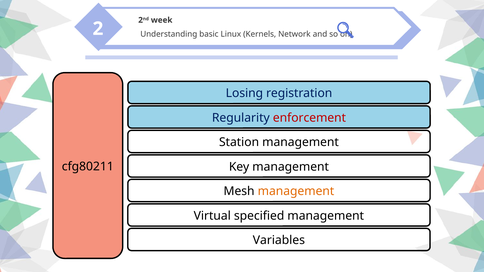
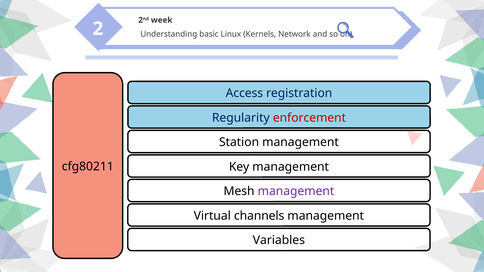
Losing: Losing -> Access
management at (296, 191) colour: orange -> purple
specified: specified -> channels
